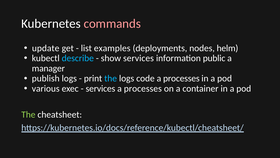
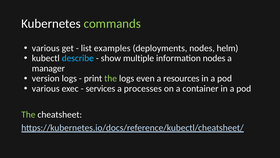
commands colour: pink -> light green
update at (46, 48): update -> various
show services: services -> multiple
information public: public -> nodes
publish: publish -> version
the at (111, 78) colour: light blue -> light green
code: code -> even
processes at (181, 78): processes -> resources
